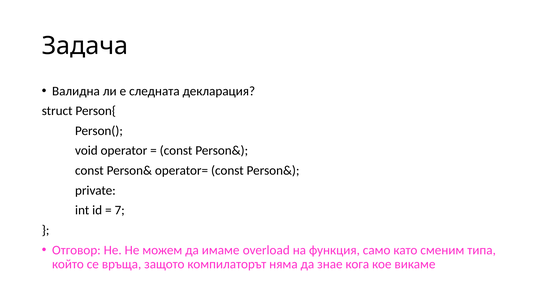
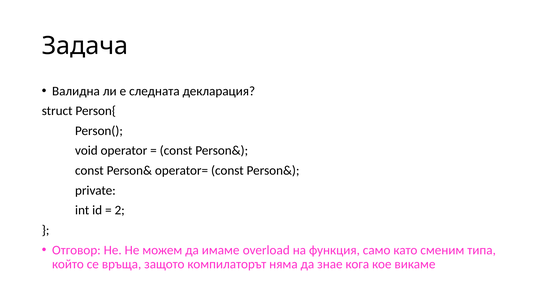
7: 7 -> 2
